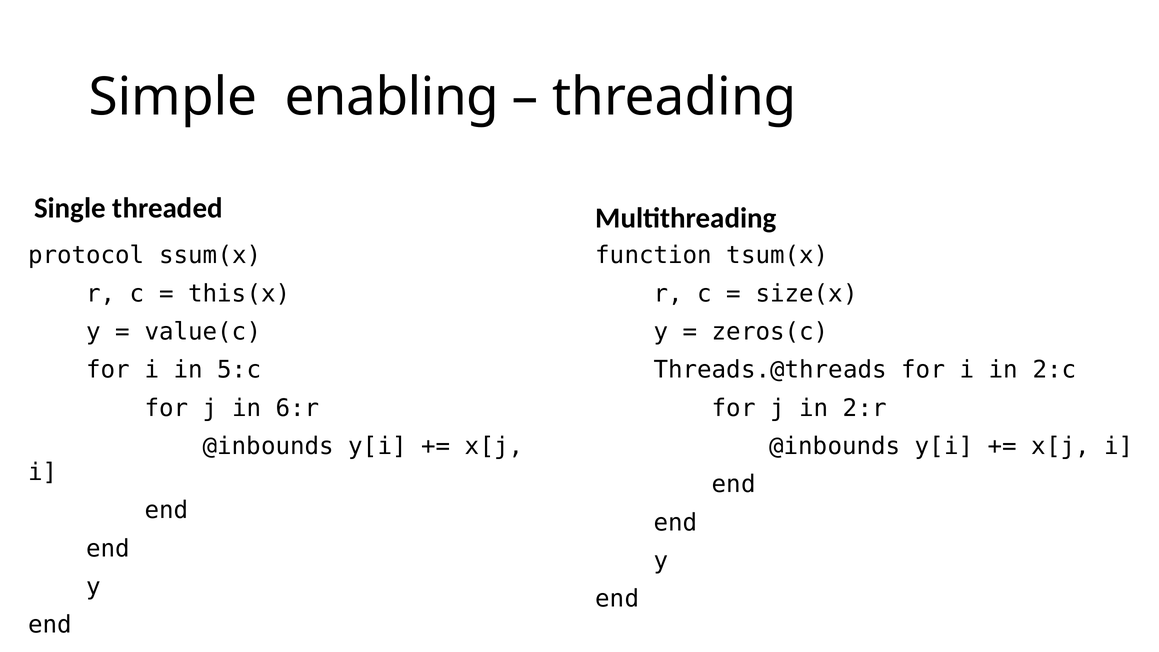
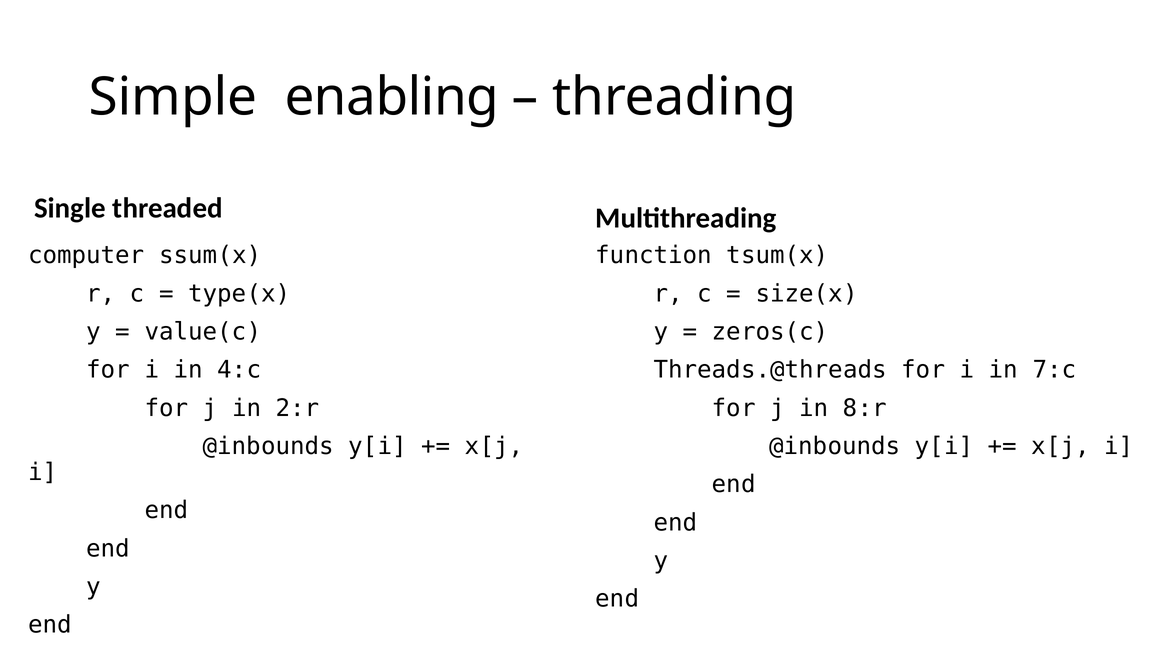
protocol: protocol -> computer
this(x: this(x -> type(x
5:c: 5:c -> 4:c
2:c: 2:c -> 7:c
6:r: 6:r -> 2:r
2:r: 2:r -> 8:r
